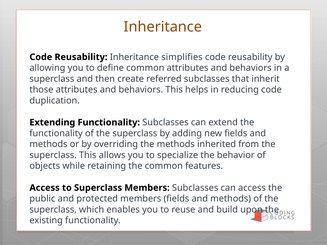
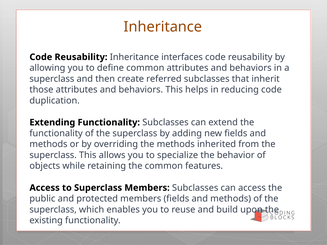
simplifies: simplifies -> interfaces
